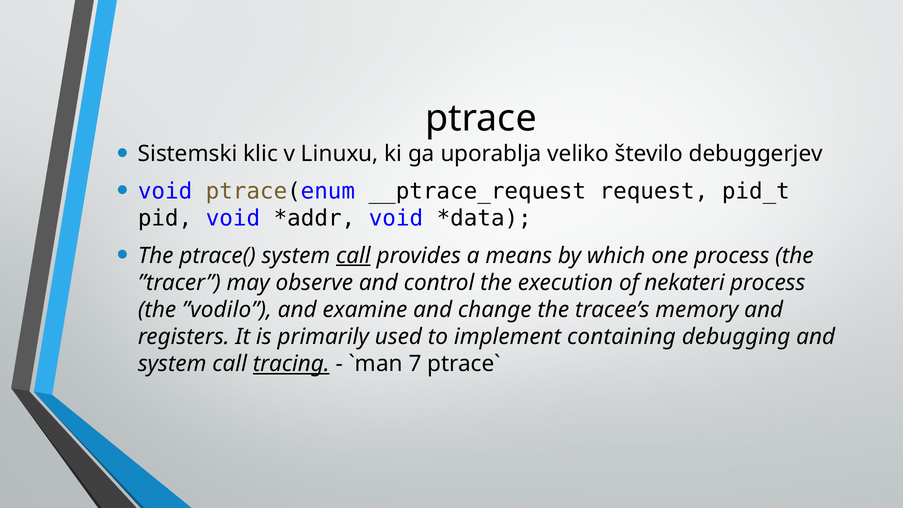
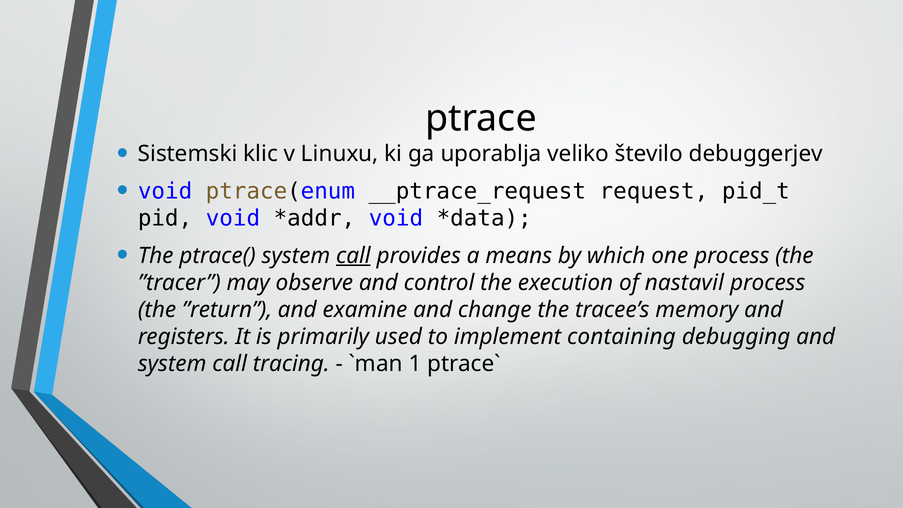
nekateri: nekateri -> nastavil
”vodilo: ”vodilo -> ”return
tracing underline: present -> none
7: 7 -> 1
